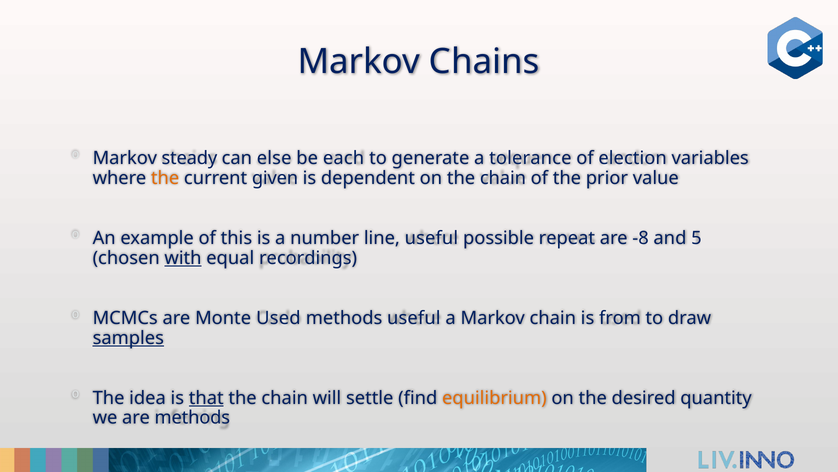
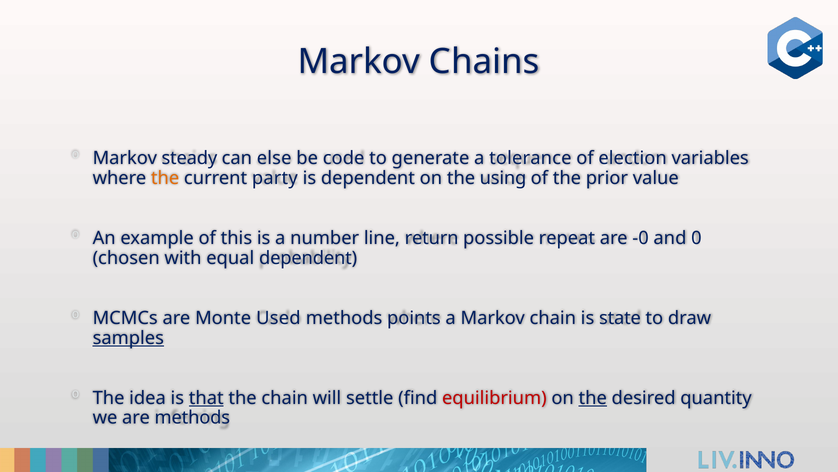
each: each -> code
given: given -> party
on the chain: chain -> using
line useful: useful -> return
-8: -8 -> -0
5: 5 -> 0
with underline: present -> none
equal recordings: recordings -> dependent
methods useful: useful -> points
from: from -> state
equilibrium colour: orange -> red
the at (593, 398) underline: none -> present
